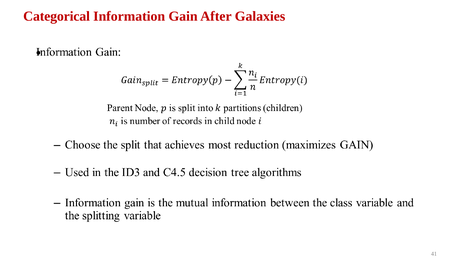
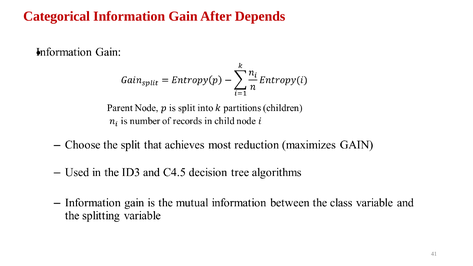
Galaxies: Galaxies -> Depends
